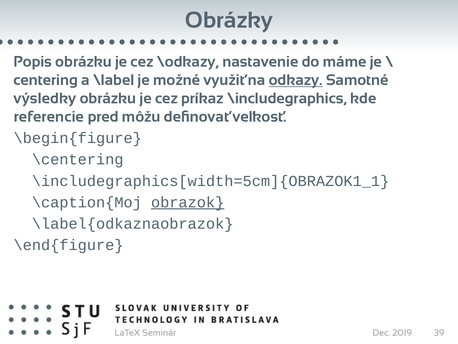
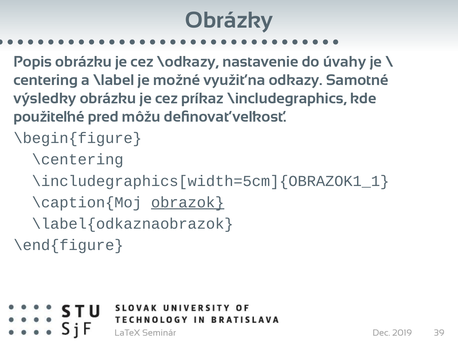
máme: máme -> úvahy
odkazy underline: present -> none
referencie: referencie -> použiteľné
